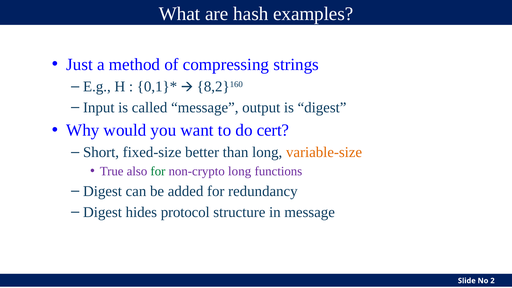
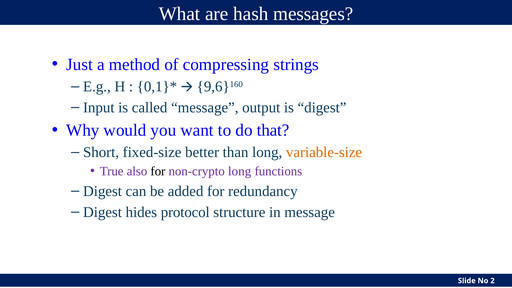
examples: examples -> messages
8,2: 8,2 -> 9,6
cert: cert -> that
for at (158, 171) colour: green -> black
